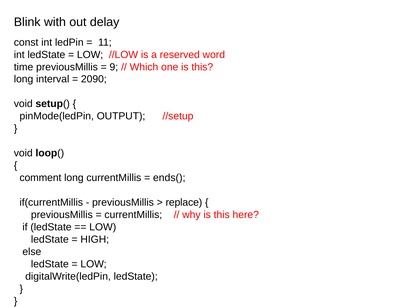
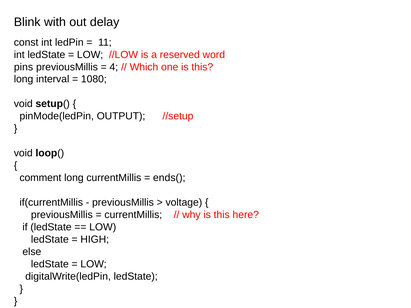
time: time -> pins
9: 9 -> 4
2090: 2090 -> 1080
replace: replace -> voltage
